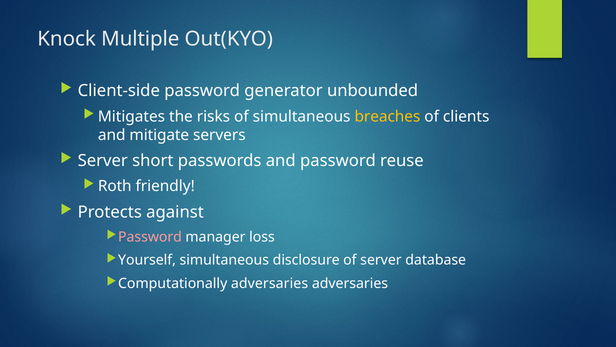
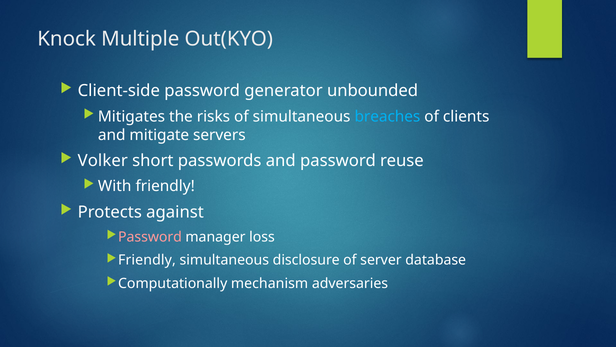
breaches colour: yellow -> light blue
Server at (103, 161): Server -> Volker
Roth: Roth -> With
Yourself at (147, 260): Yourself -> Friendly
Computationally adversaries: adversaries -> mechanism
